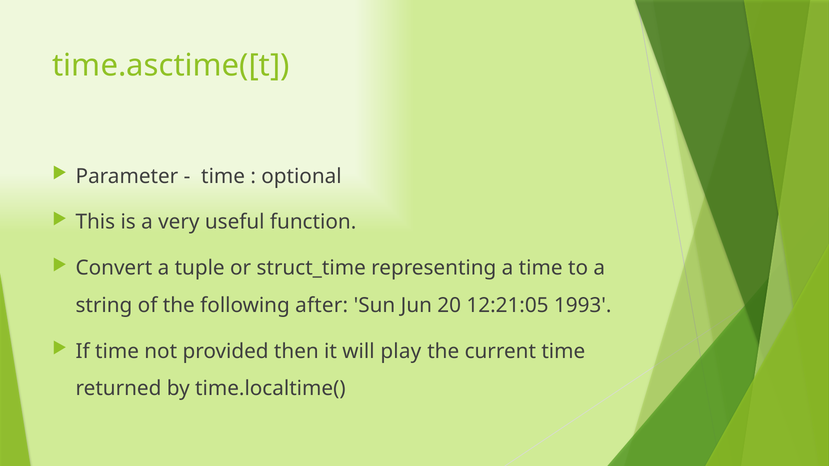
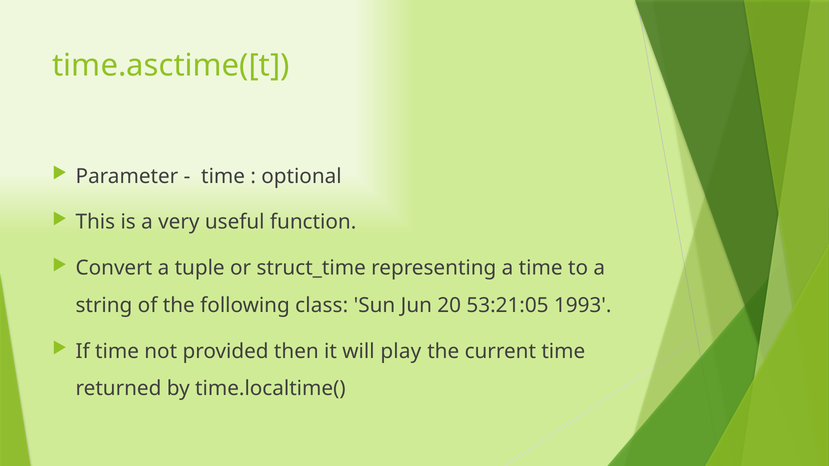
after: after -> class
12:21:05: 12:21:05 -> 53:21:05
